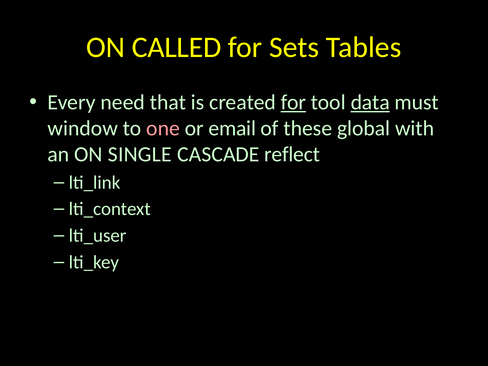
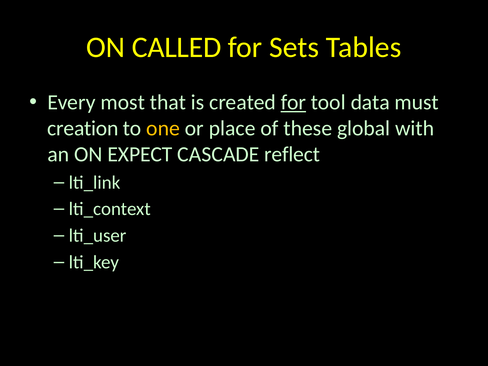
need: need -> most
data underline: present -> none
window: window -> creation
one colour: pink -> yellow
email: email -> place
SINGLE: SINGLE -> EXPECT
